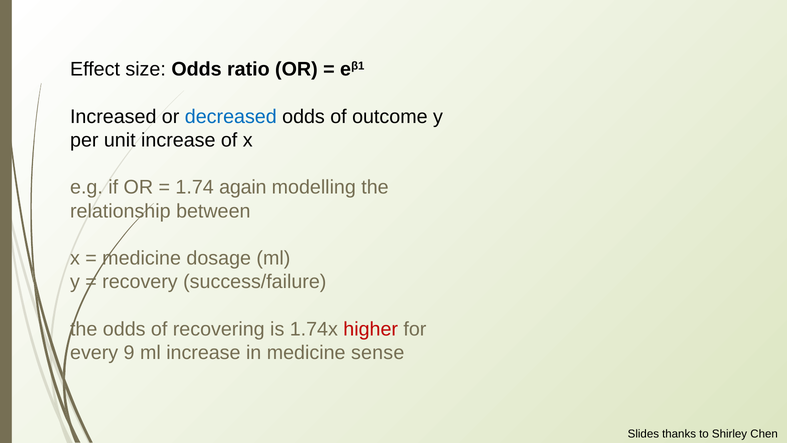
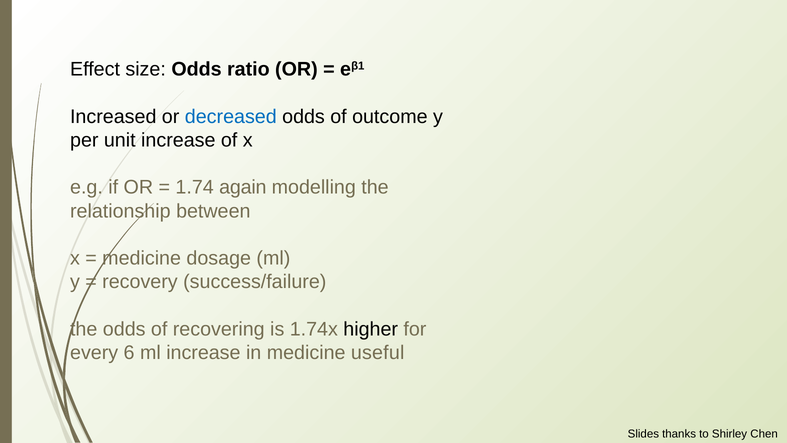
higher colour: red -> black
9: 9 -> 6
sense: sense -> useful
